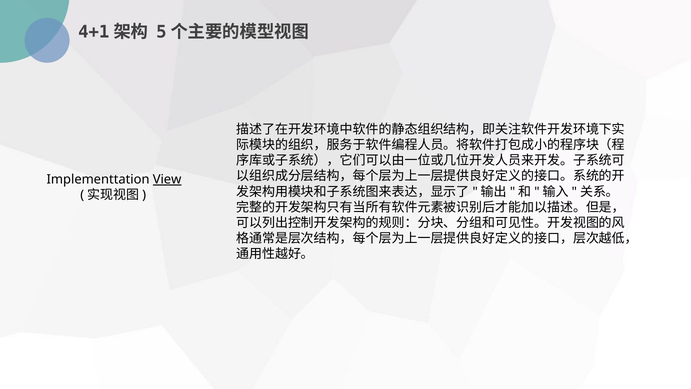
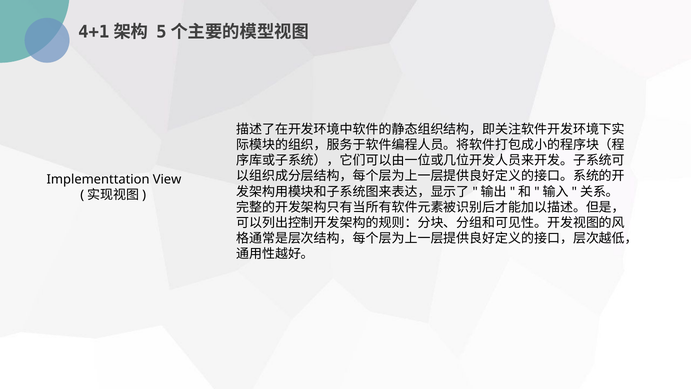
View underline: present -> none
